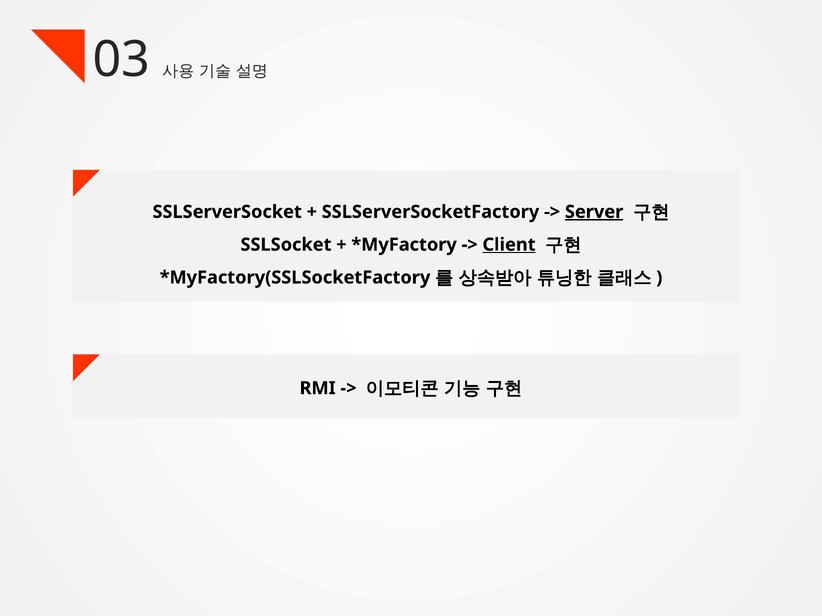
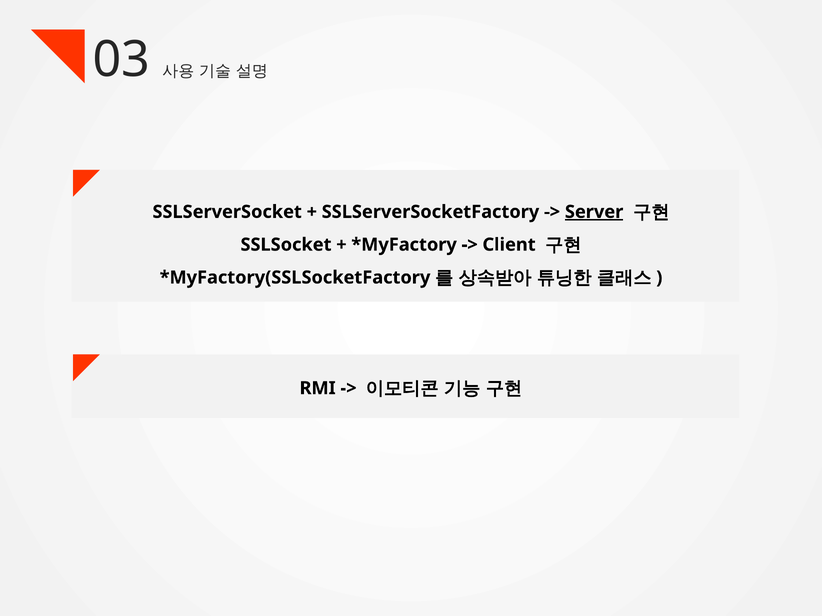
Client underline: present -> none
